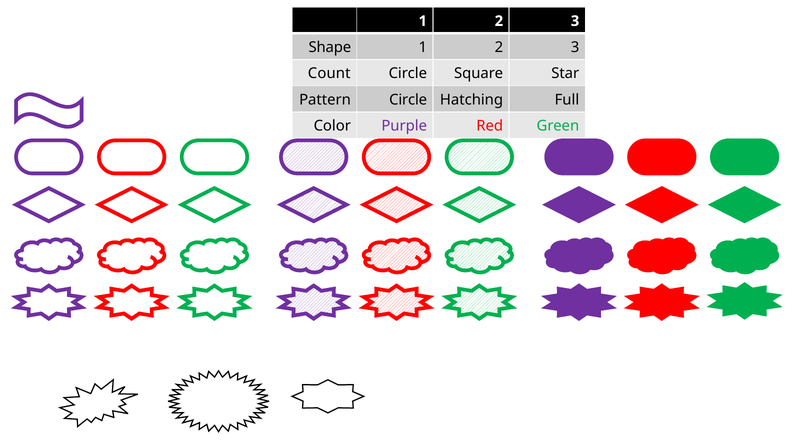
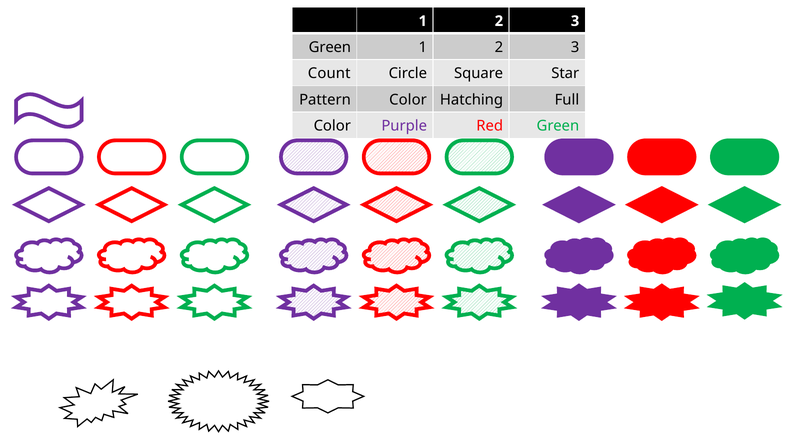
Shape at (330, 47): Shape -> Green
Pattern Circle: Circle -> Color
